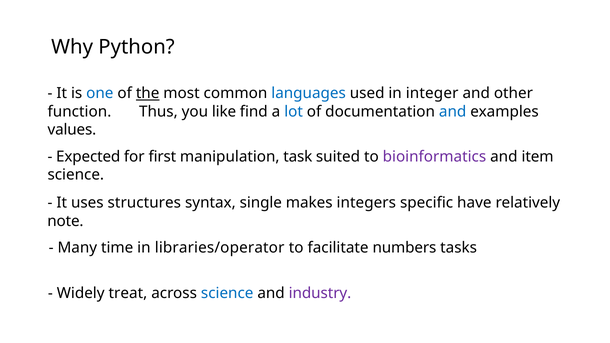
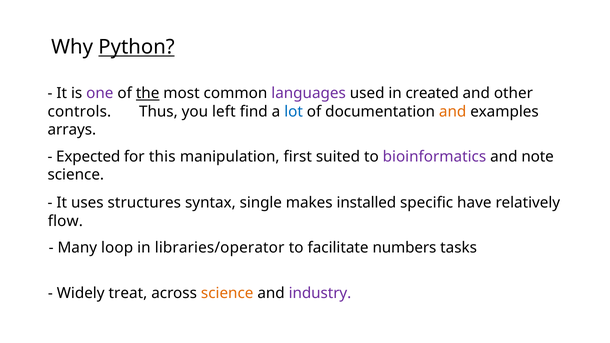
Python underline: none -> present
one colour: blue -> purple
languages colour: blue -> purple
integer: integer -> created
function: function -> controls
like: like -> left
and at (453, 112) colour: blue -> orange
values: values -> arrays
first: first -> this
task: task -> first
item: item -> note
integers: integers -> installed
note: note -> flow
time: time -> loop
science at (227, 293) colour: blue -> orange
